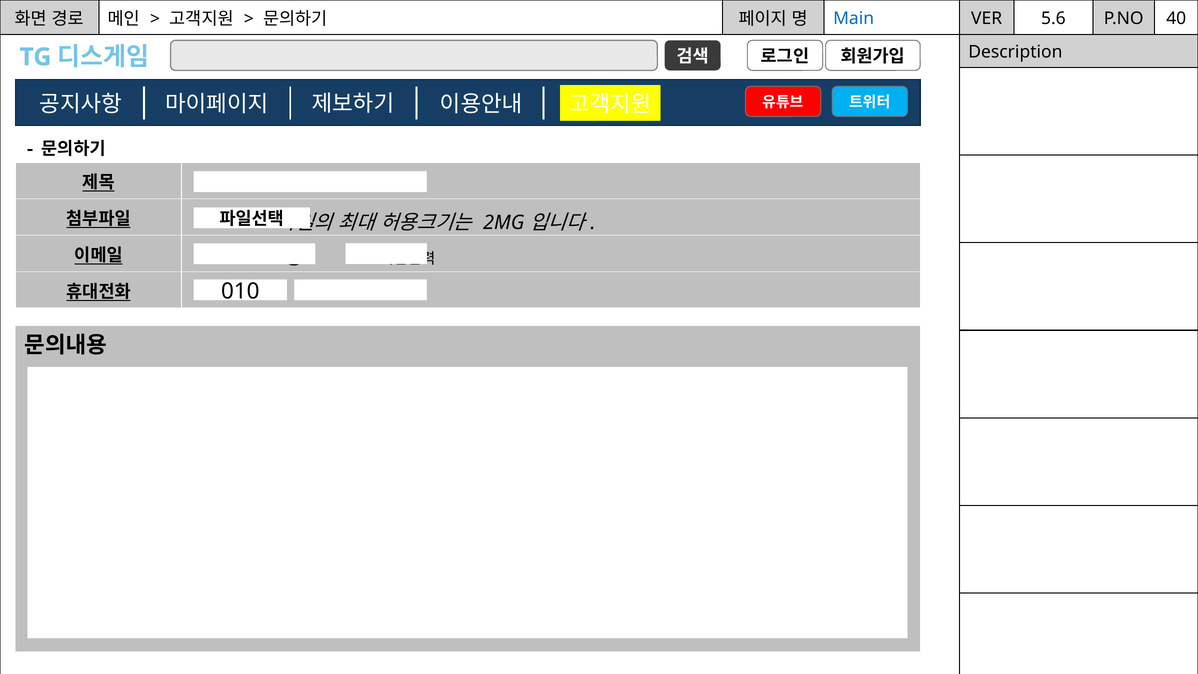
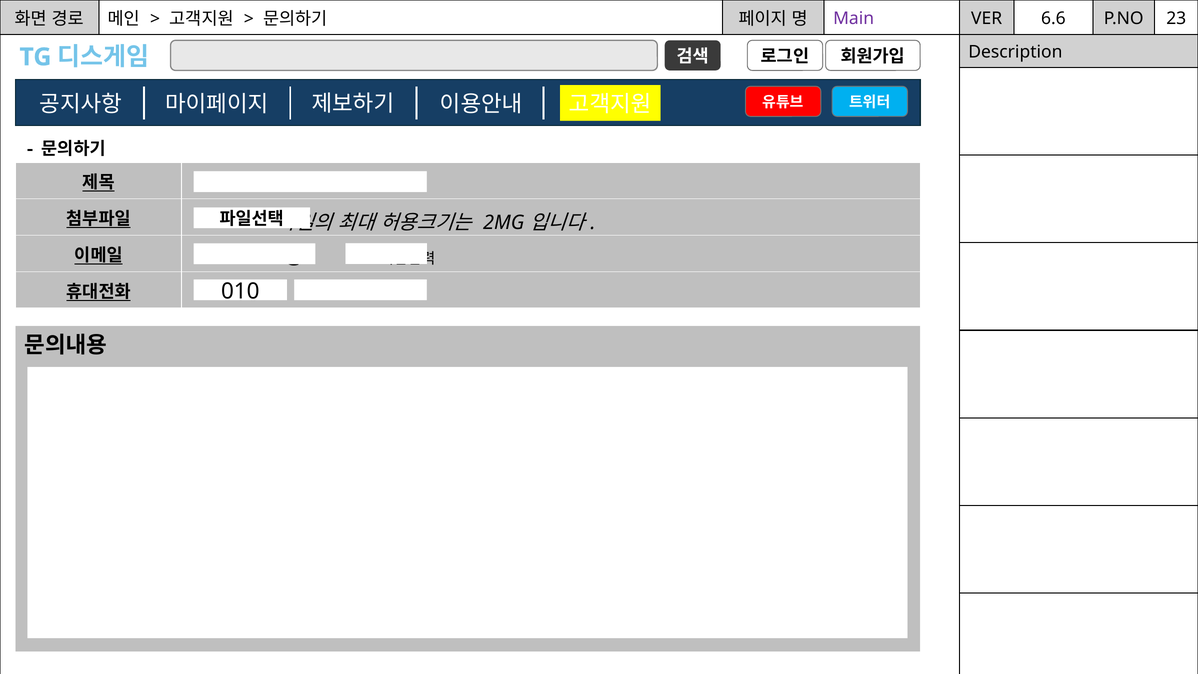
Main colour: blue -> purple
5.6: 5.6 -> 6.6
40: 40 -> 23
